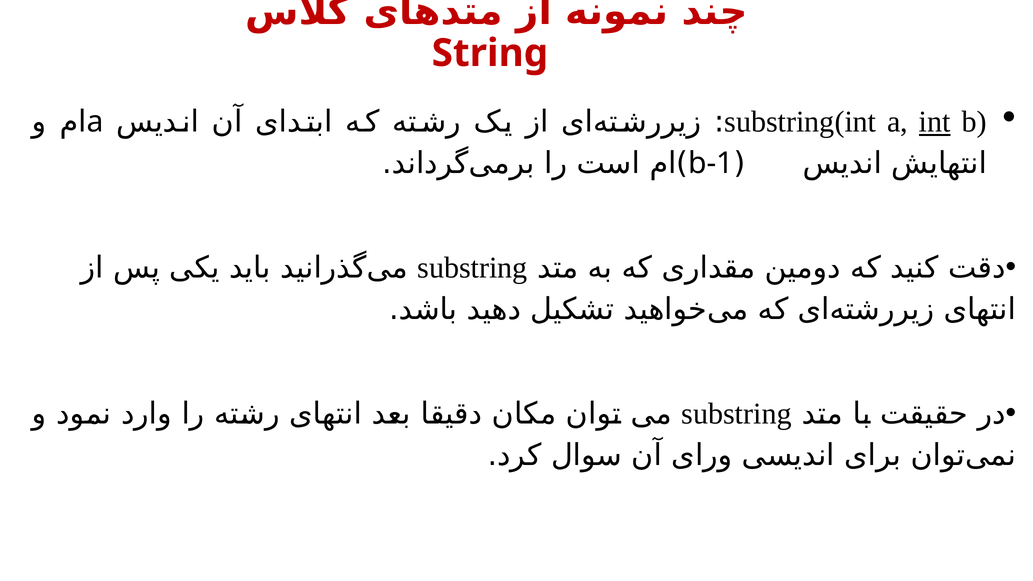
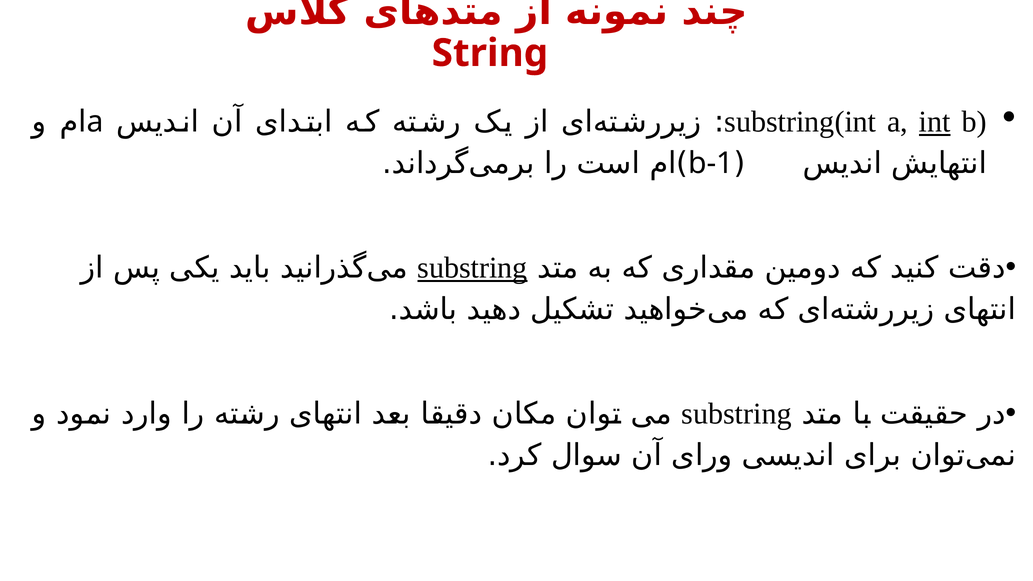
substring at (472, 268) underline: none -> present
